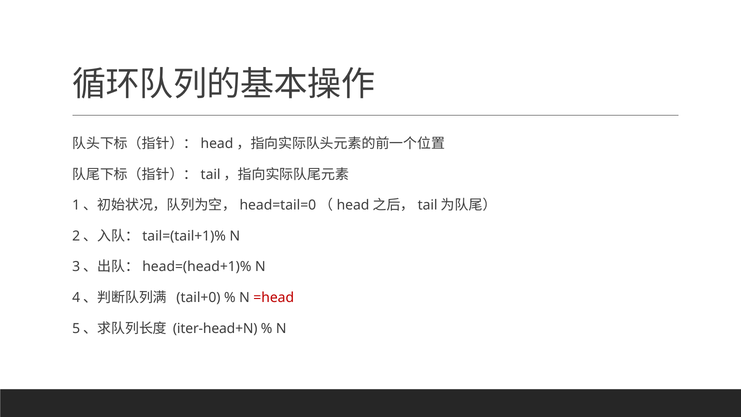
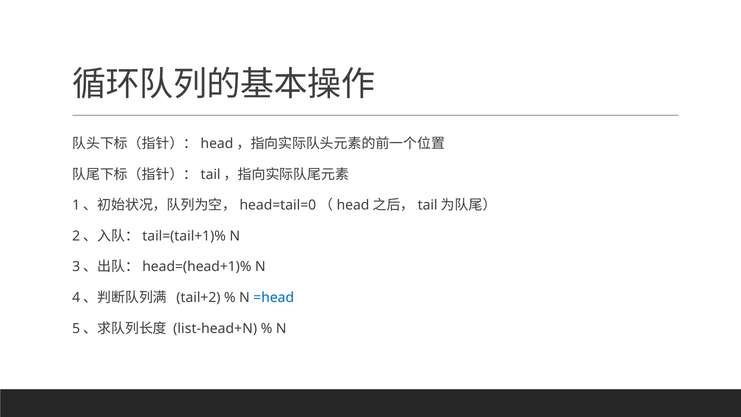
tail+0: tail+0 -> tail+2
=head colour: red -> blue
iter-head+N: iter-head+N -> list-head+N
